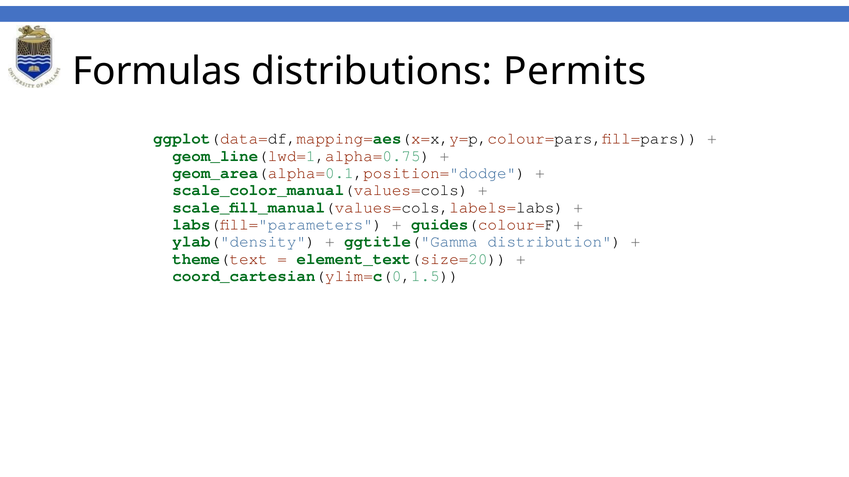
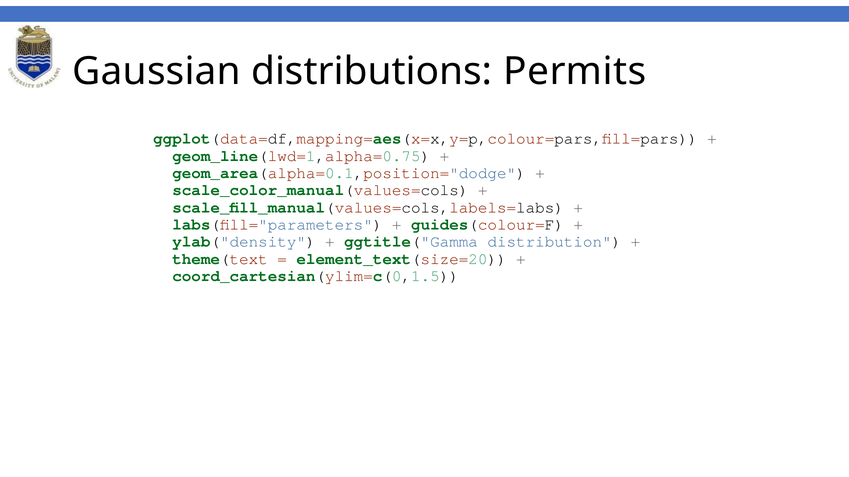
Formulas: Formulas -> Gaussian
